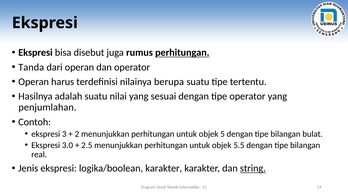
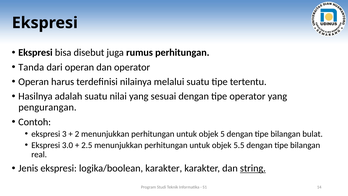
perhitungan at (182, 53) underline: present -> none
berupa: berupa -> melalui
penjumlahan: penjumlahan -> pengurangan
